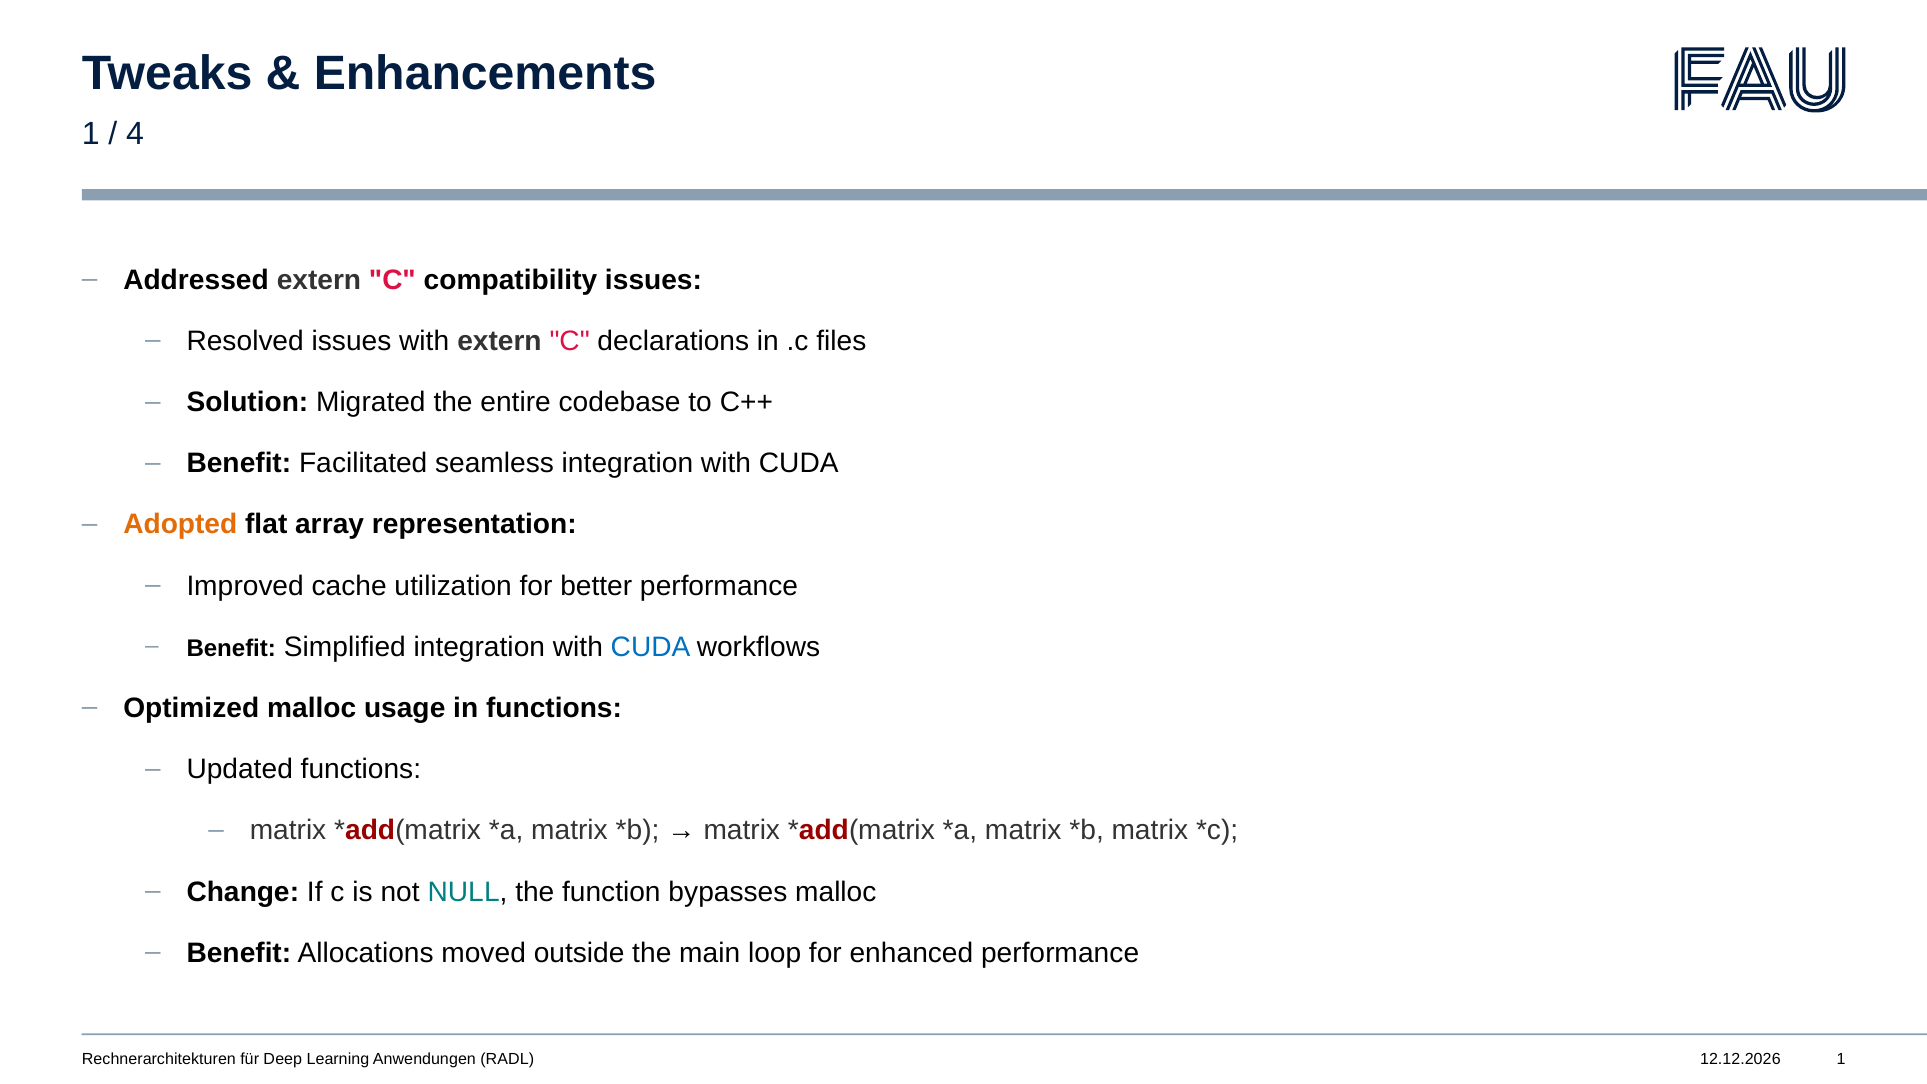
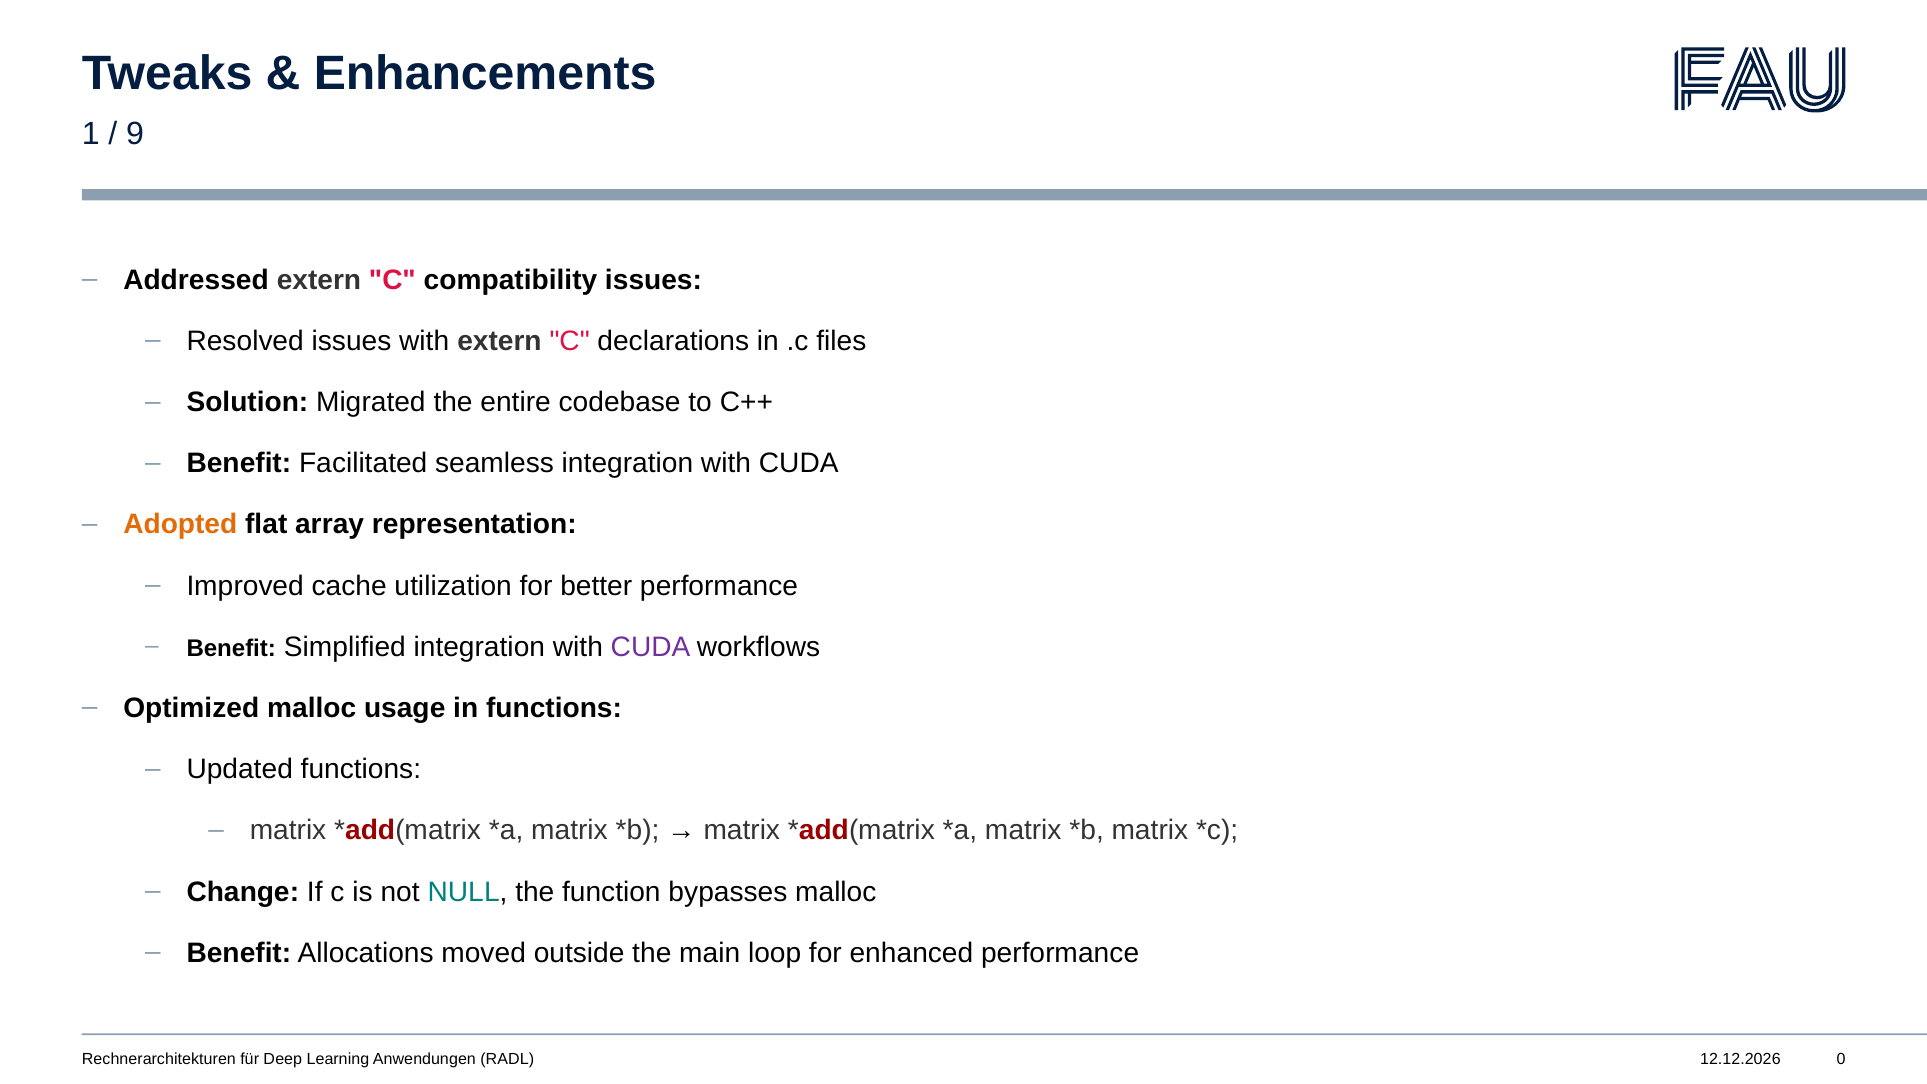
4: 4 -> 9
CUDA at (651, 647) colour: blue -> purple
RADL 1: 1 -> 0
